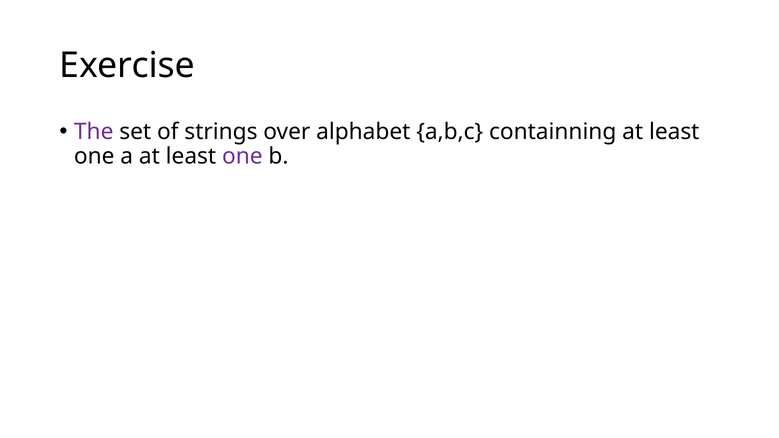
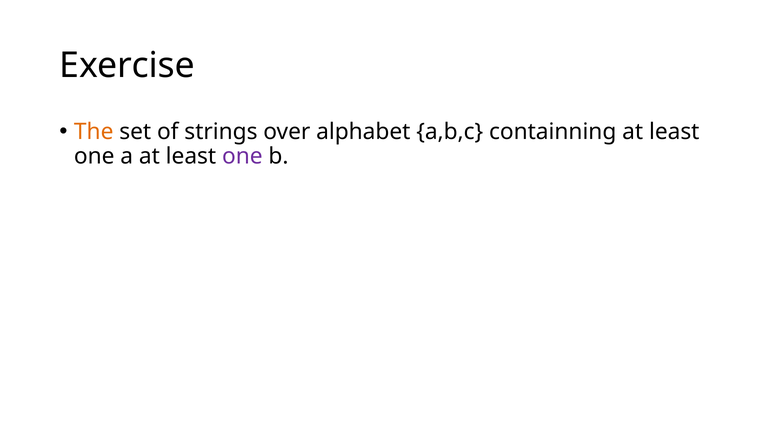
The colour: purple -> orange
